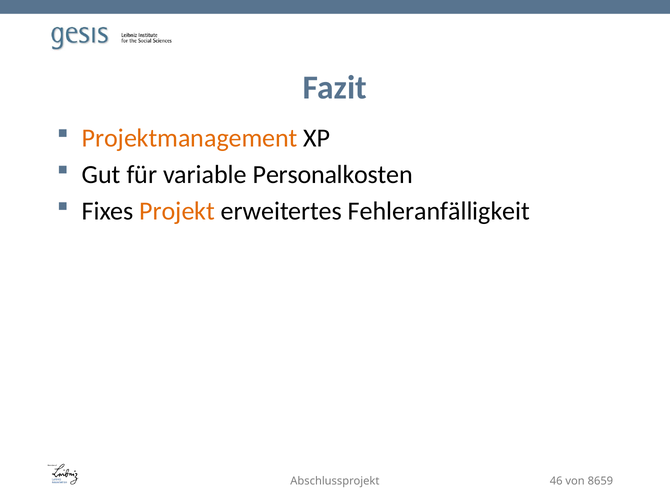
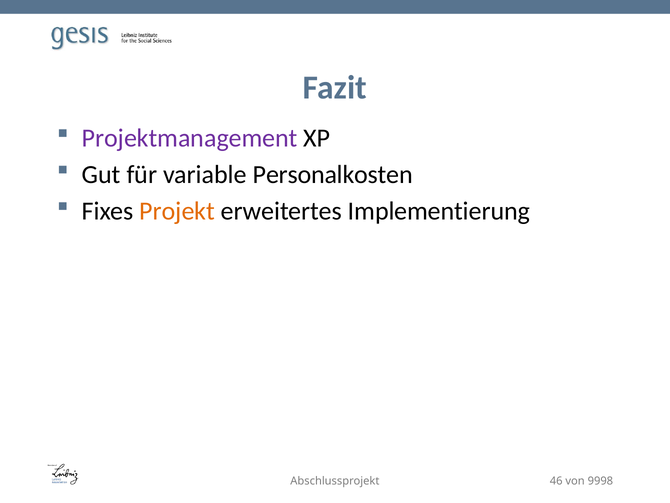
Projektmanagement colour: orange -> purple
Fehleranfälligkeit: Fehleranfälligkeit -> Implementierung
8659: 8659 -> 9998
